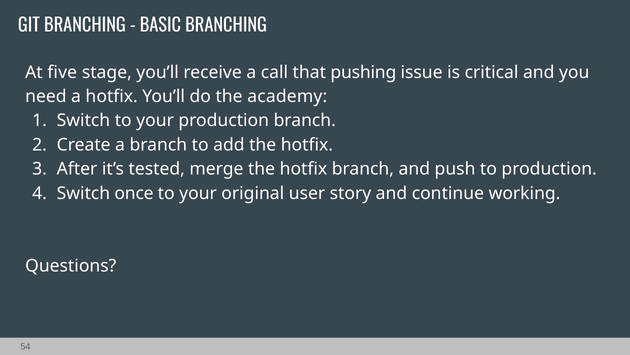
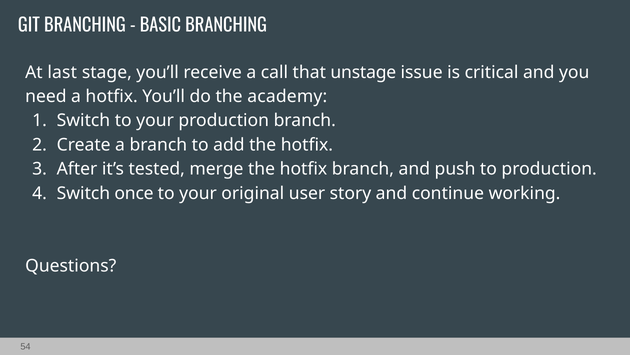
five: five -> last
pushing: pushing -> unstage
